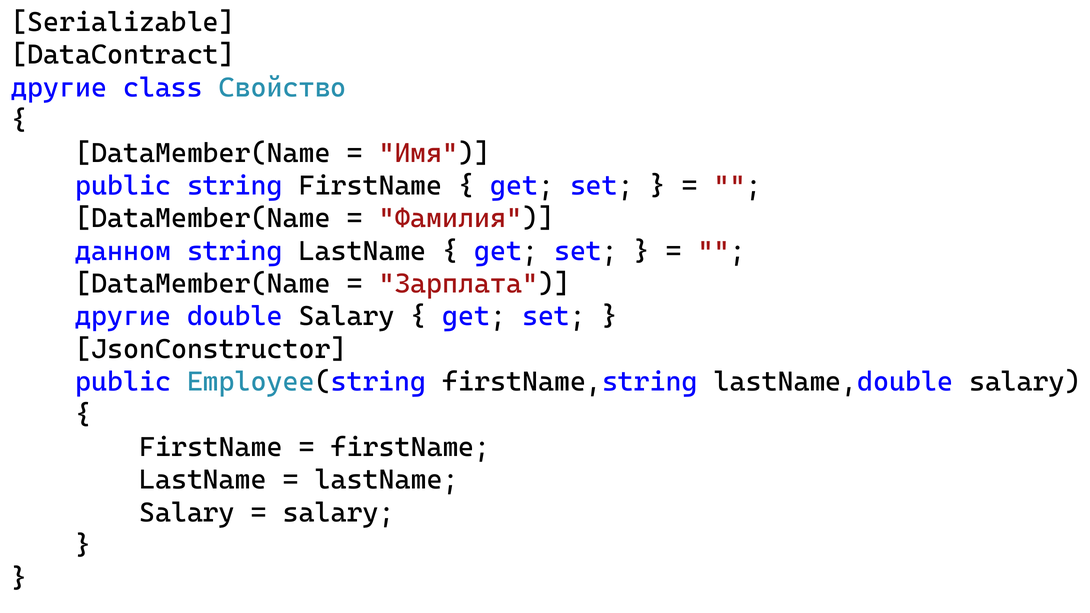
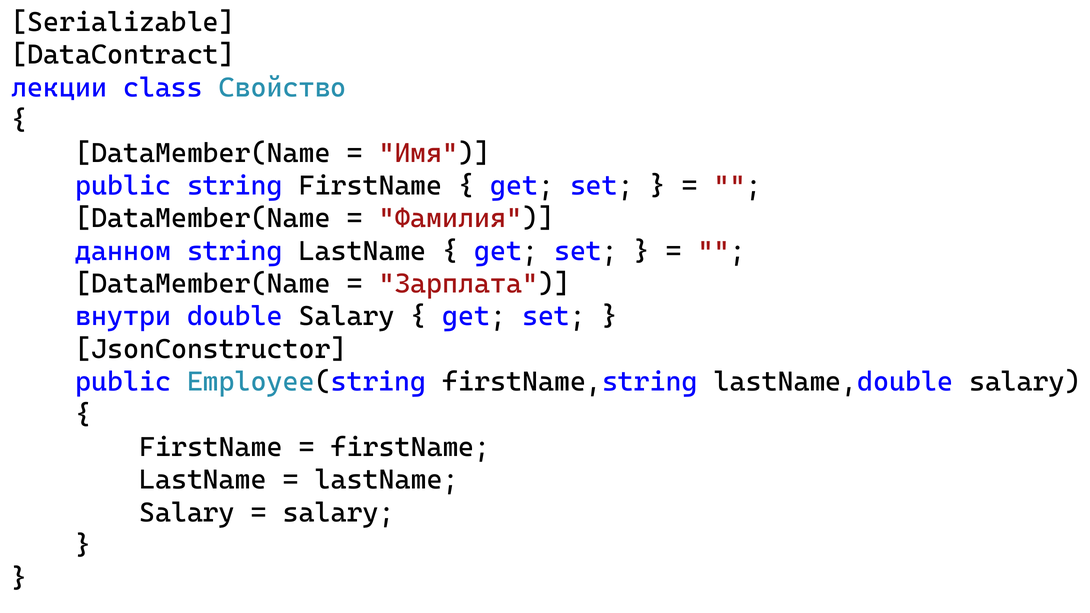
другие at (59, 88): другие -> лекции
другие at (123, 317): другие -> внутри
